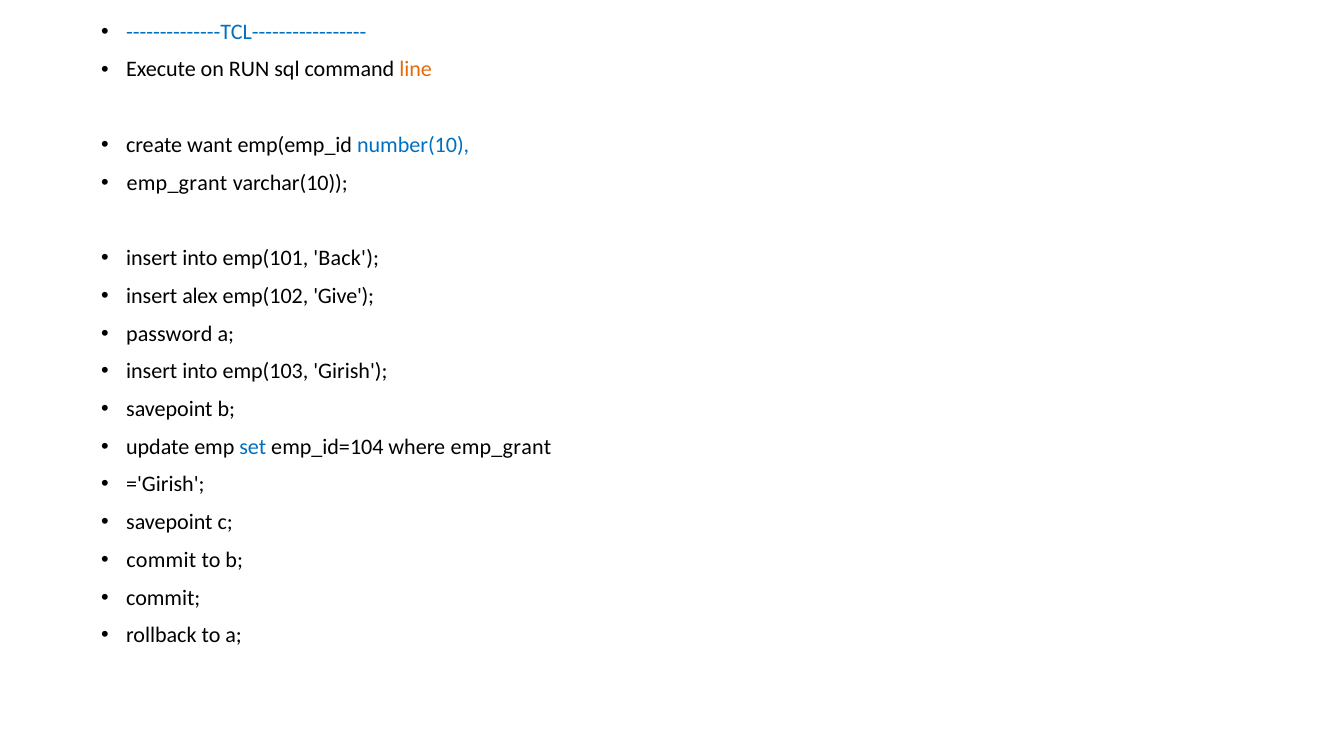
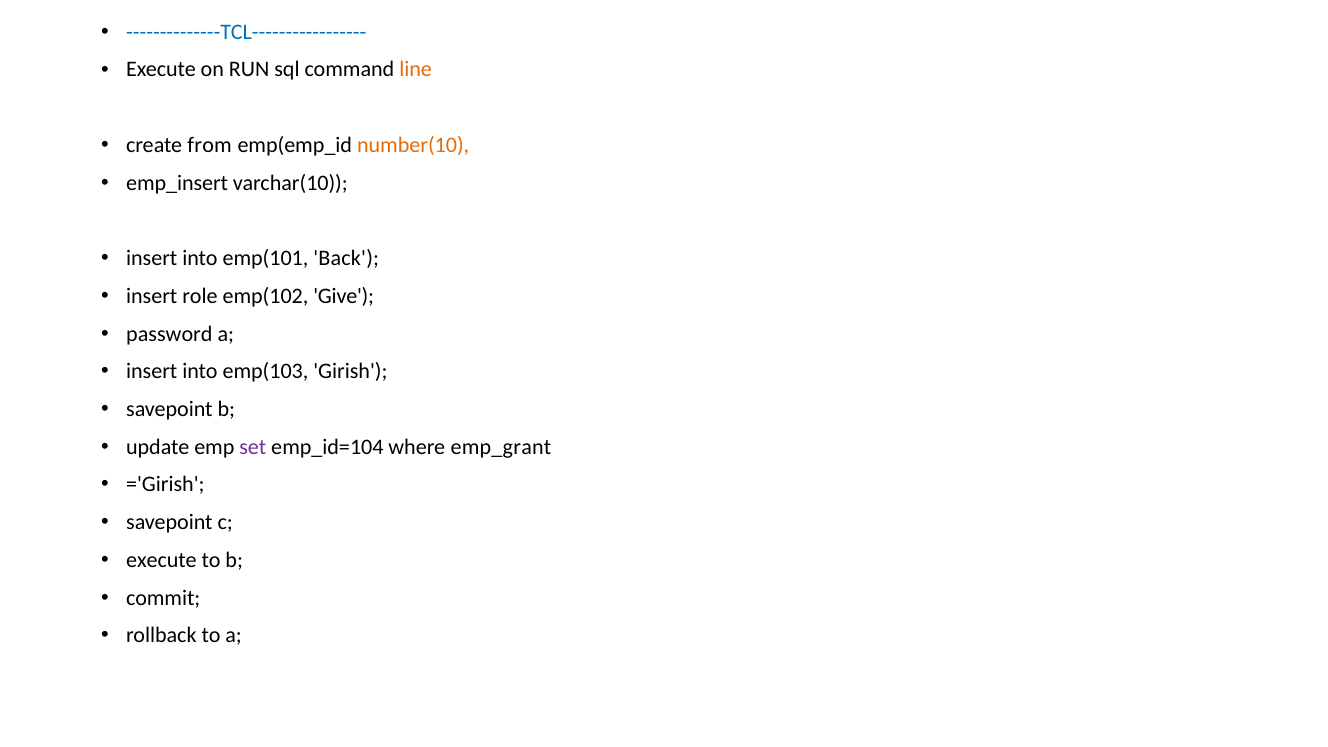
want: want -> from
number(10 colour: blue -> orange
emp_grant at (177, 183): emp_grant -> emp_insert
alex: alex -> role
set colour: blue -> purple
commit at (161, 560): commit -> execute
